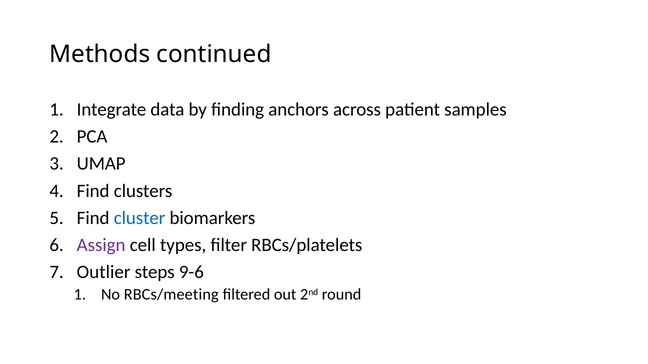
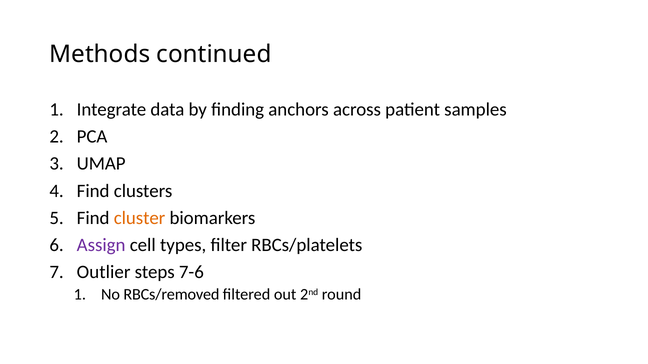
cluster colour: blue -> orange
9-6: 9-6 -> 7-6
RBCs/meeting: RBCs/meeting -> RBCs/removed
